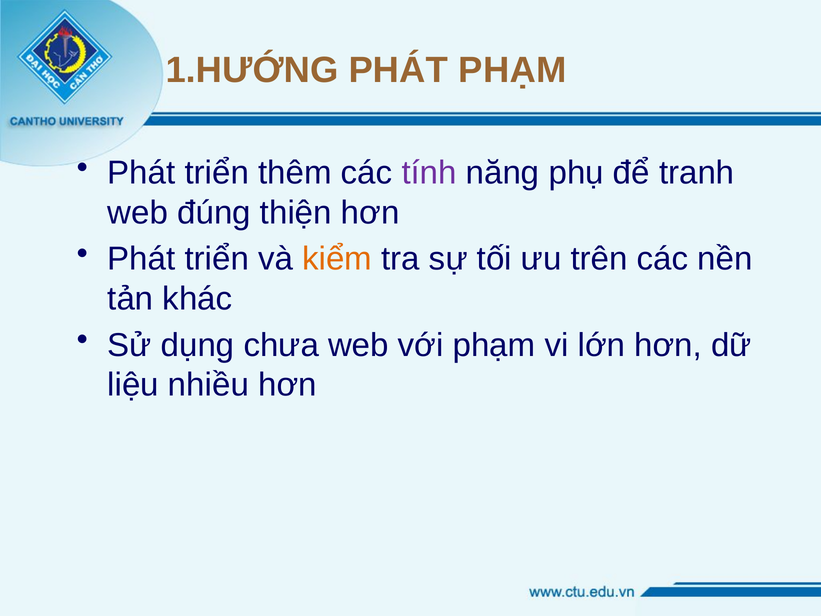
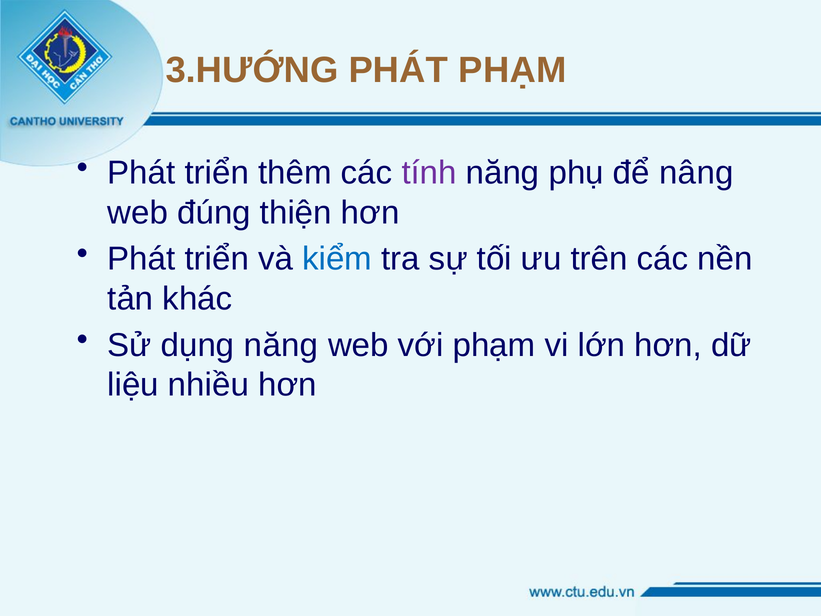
1.HƯỚNG: 1.HƯỚNG -> 3.HƯỚNG
tranh: tranh -> nâng
kiểm colour: orange -> blue
dụng chưa: chưa -> năng
